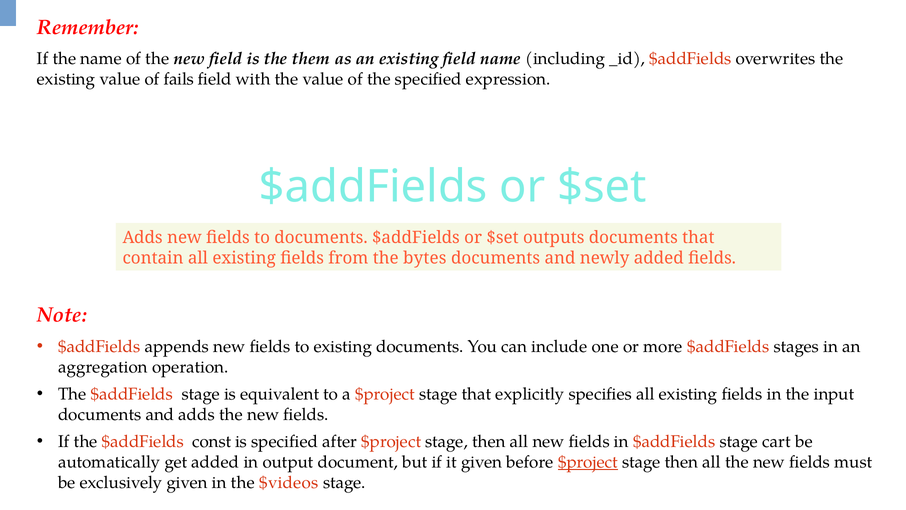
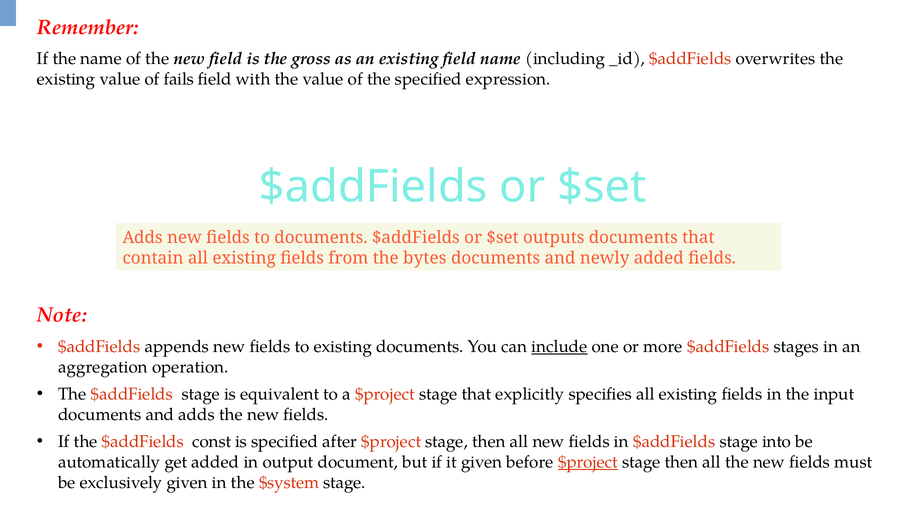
them: them -> gross
include underline: none -> present
cart: cart -> into
$videos: $videos -> $system
